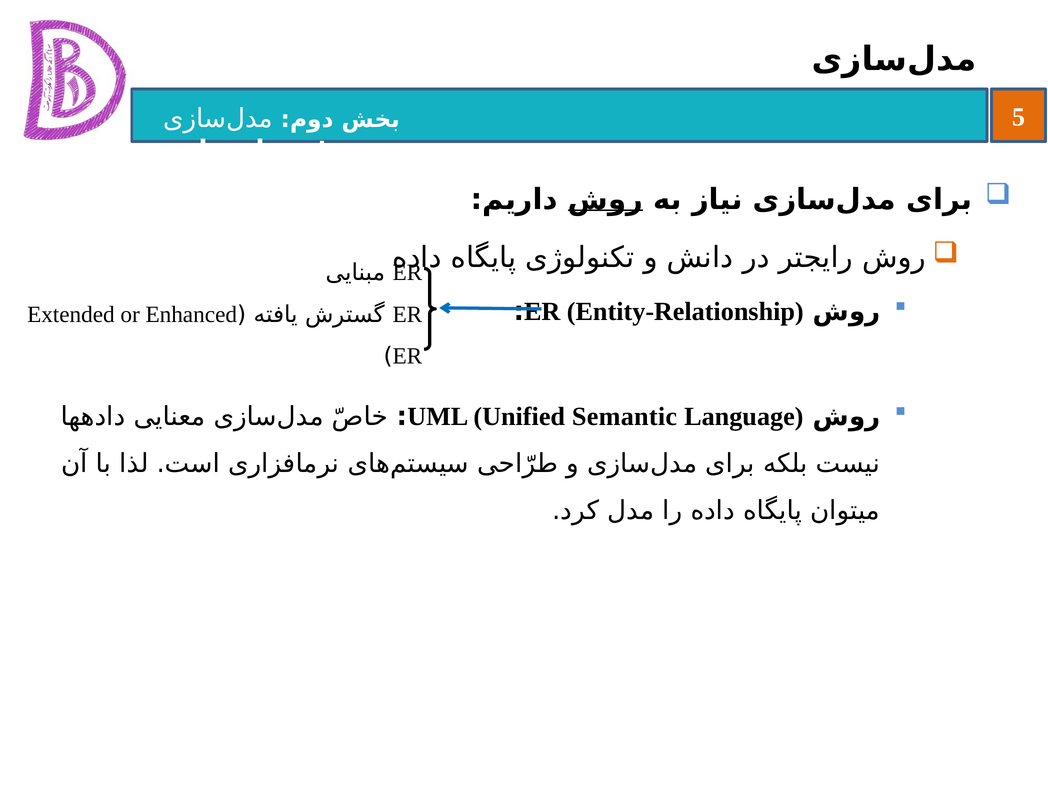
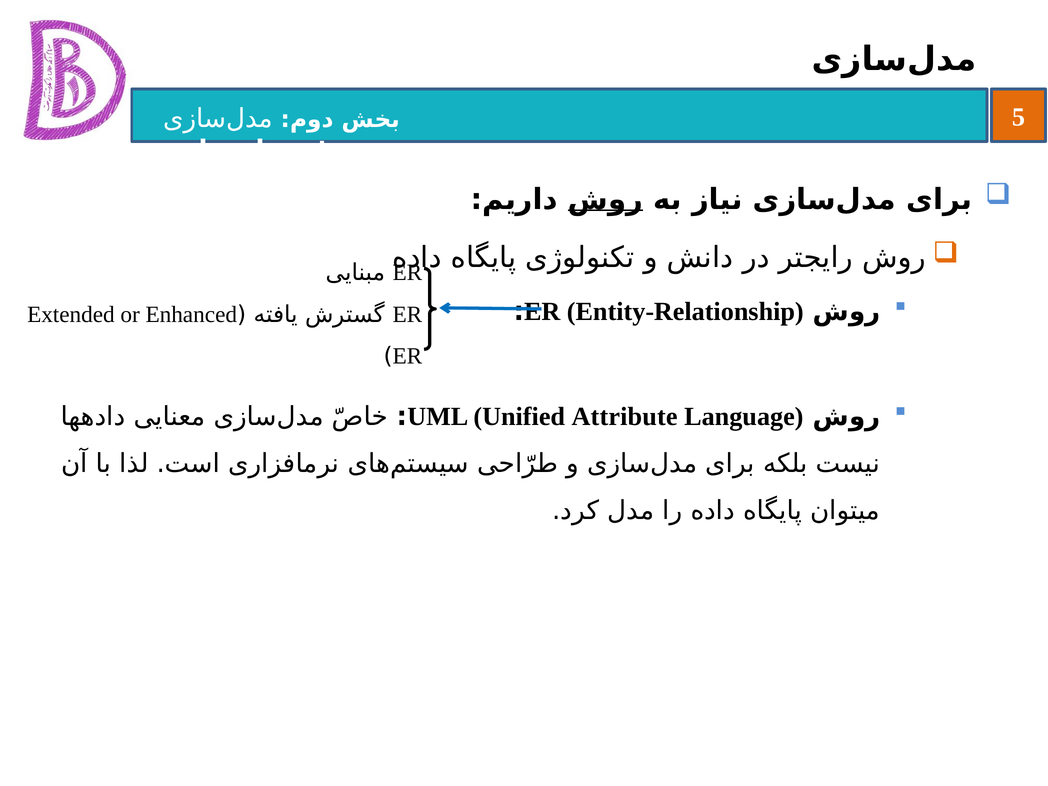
Semantic: Semantic -> Attribute
